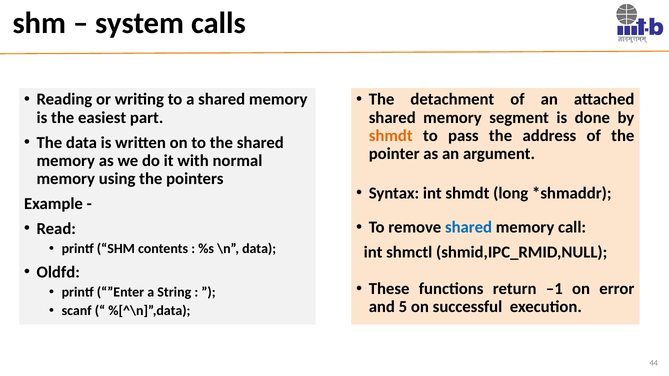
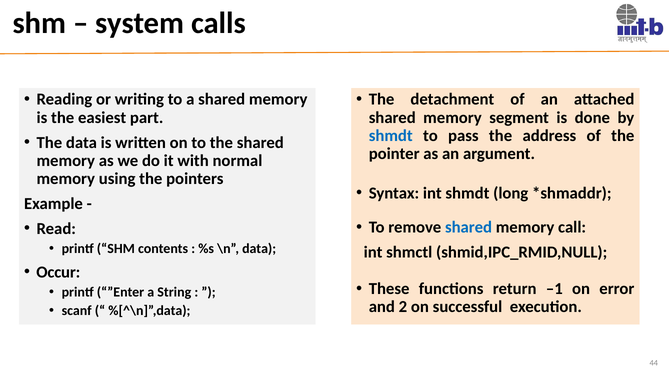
shmdt at (391, 136) colour: orange -> blue
Oldfd: Oldfd -> Occur
5: 5 -> 2
